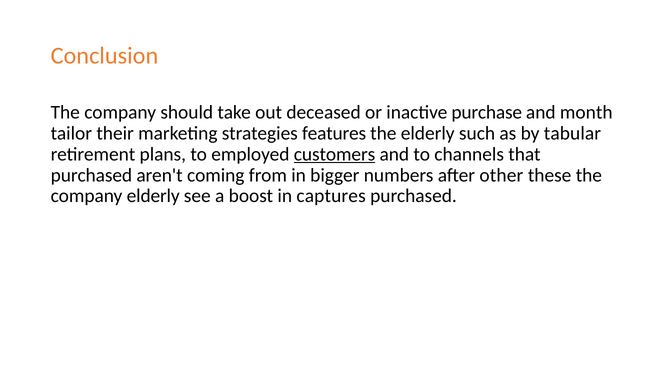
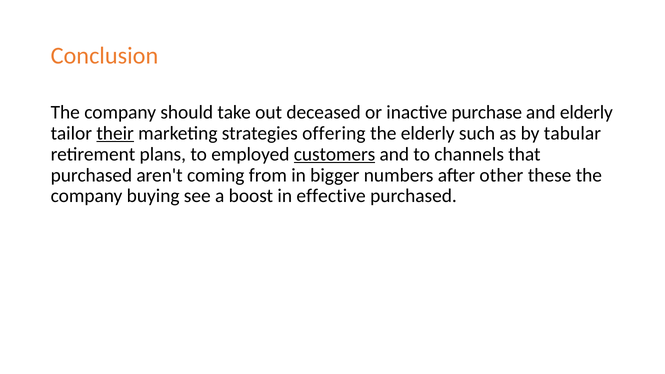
and month: month -> elderly
their underline: none -> present
features: features -> offering
company elderly: elderly -> buying
captures: captures -> effective
